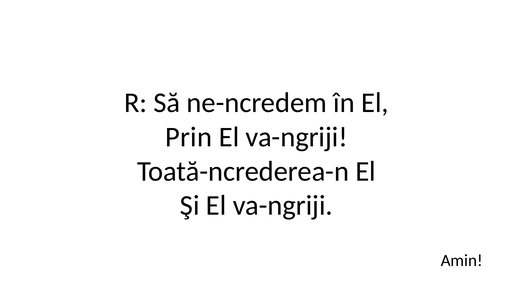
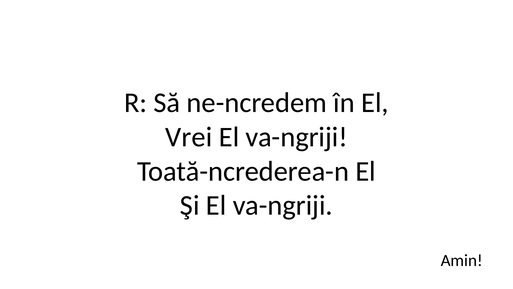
Prin: Prin -> Vrei
